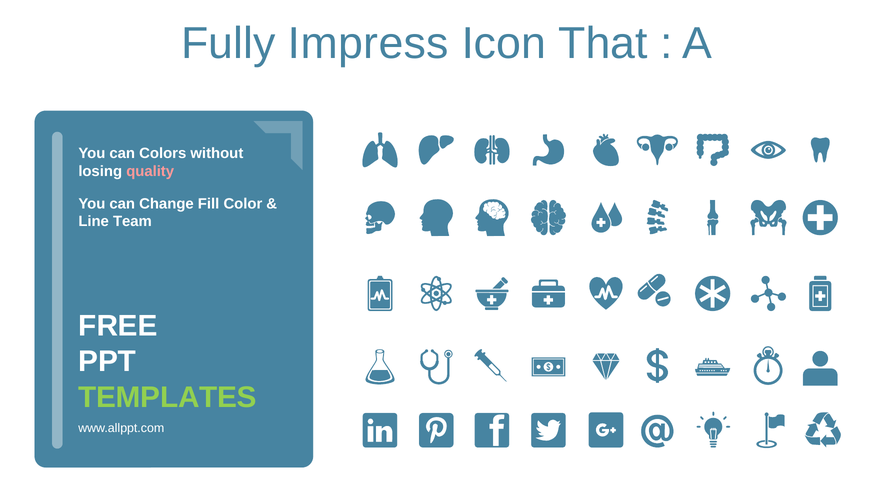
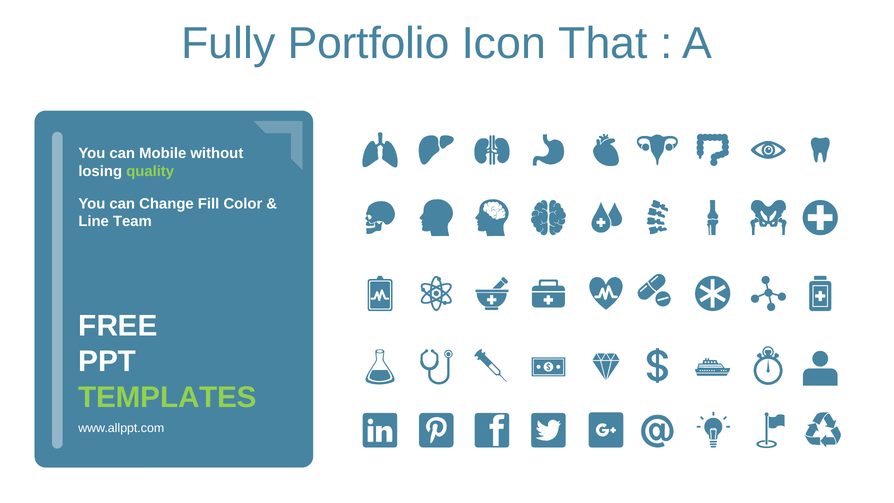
Impress: Impress -> Portfolio
Colors: Colors -> Mobile
quality colour: pink -> light green
